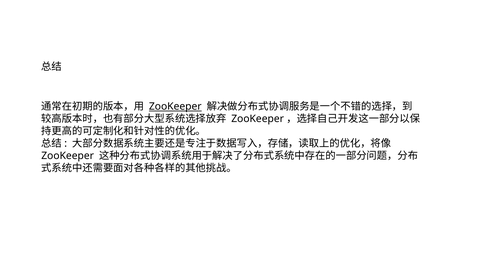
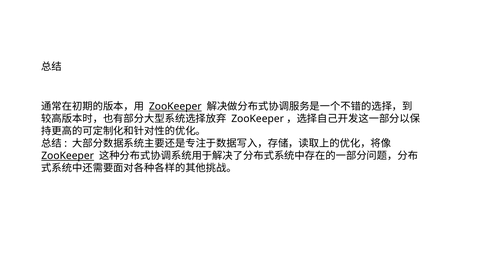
ZooKeeper at (68, 156) underline: none -> present
